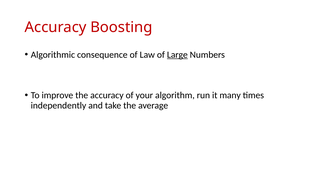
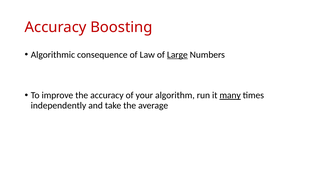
many underline: none -> present
